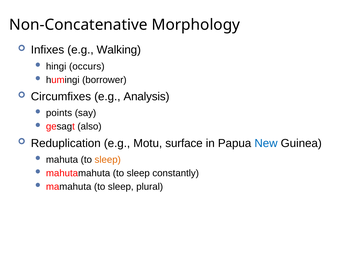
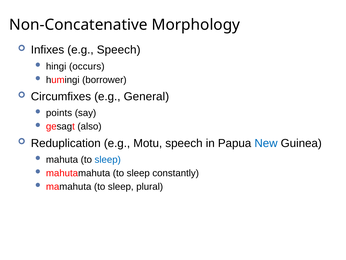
e.g Walking: Walking -> Speech
Analysis: Analysis -> General
Motu surface: surface -> speech
sleep at (108, 159) colour: orange -> blue
